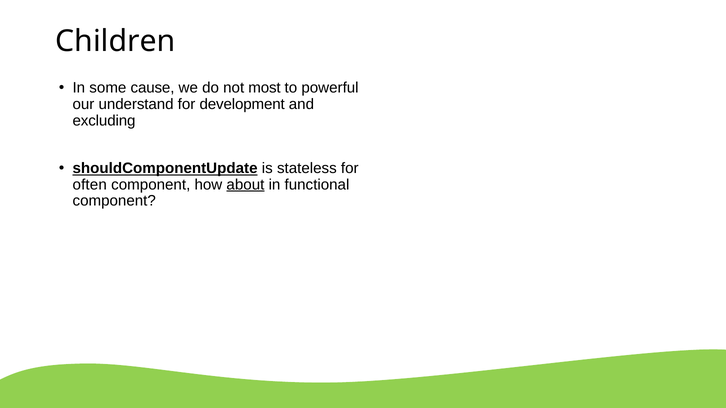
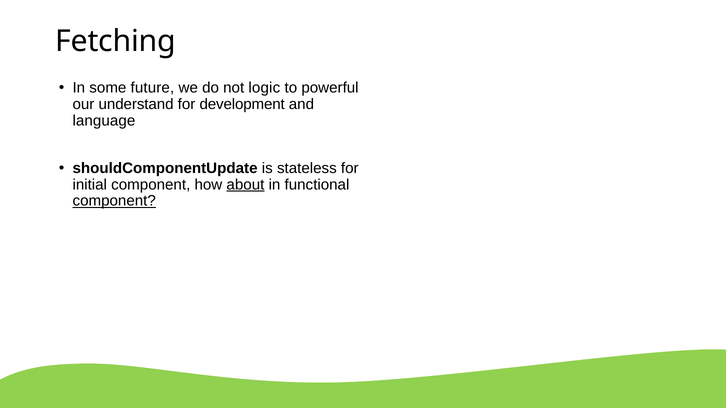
Children: Children -> Fetching
cause: cause -> future
most: most -> logic
excluding: excluding -> language
shouldComponentUpdate underline: present -> none
often: often -> initial
component at (114, 201) underline: none -> present
